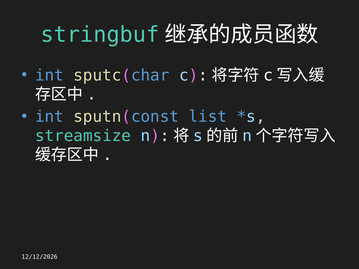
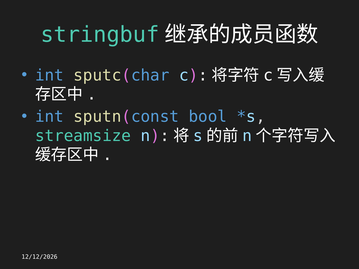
list: list -> bool
